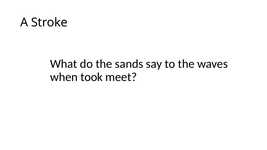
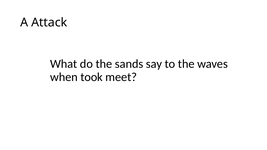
Stroke: Stroke -> Attack
